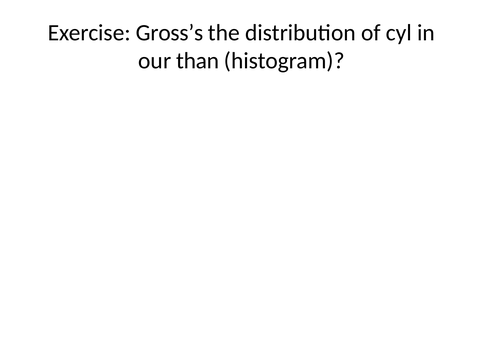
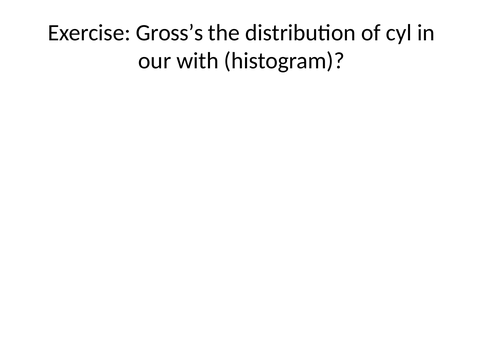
than: than -> with
